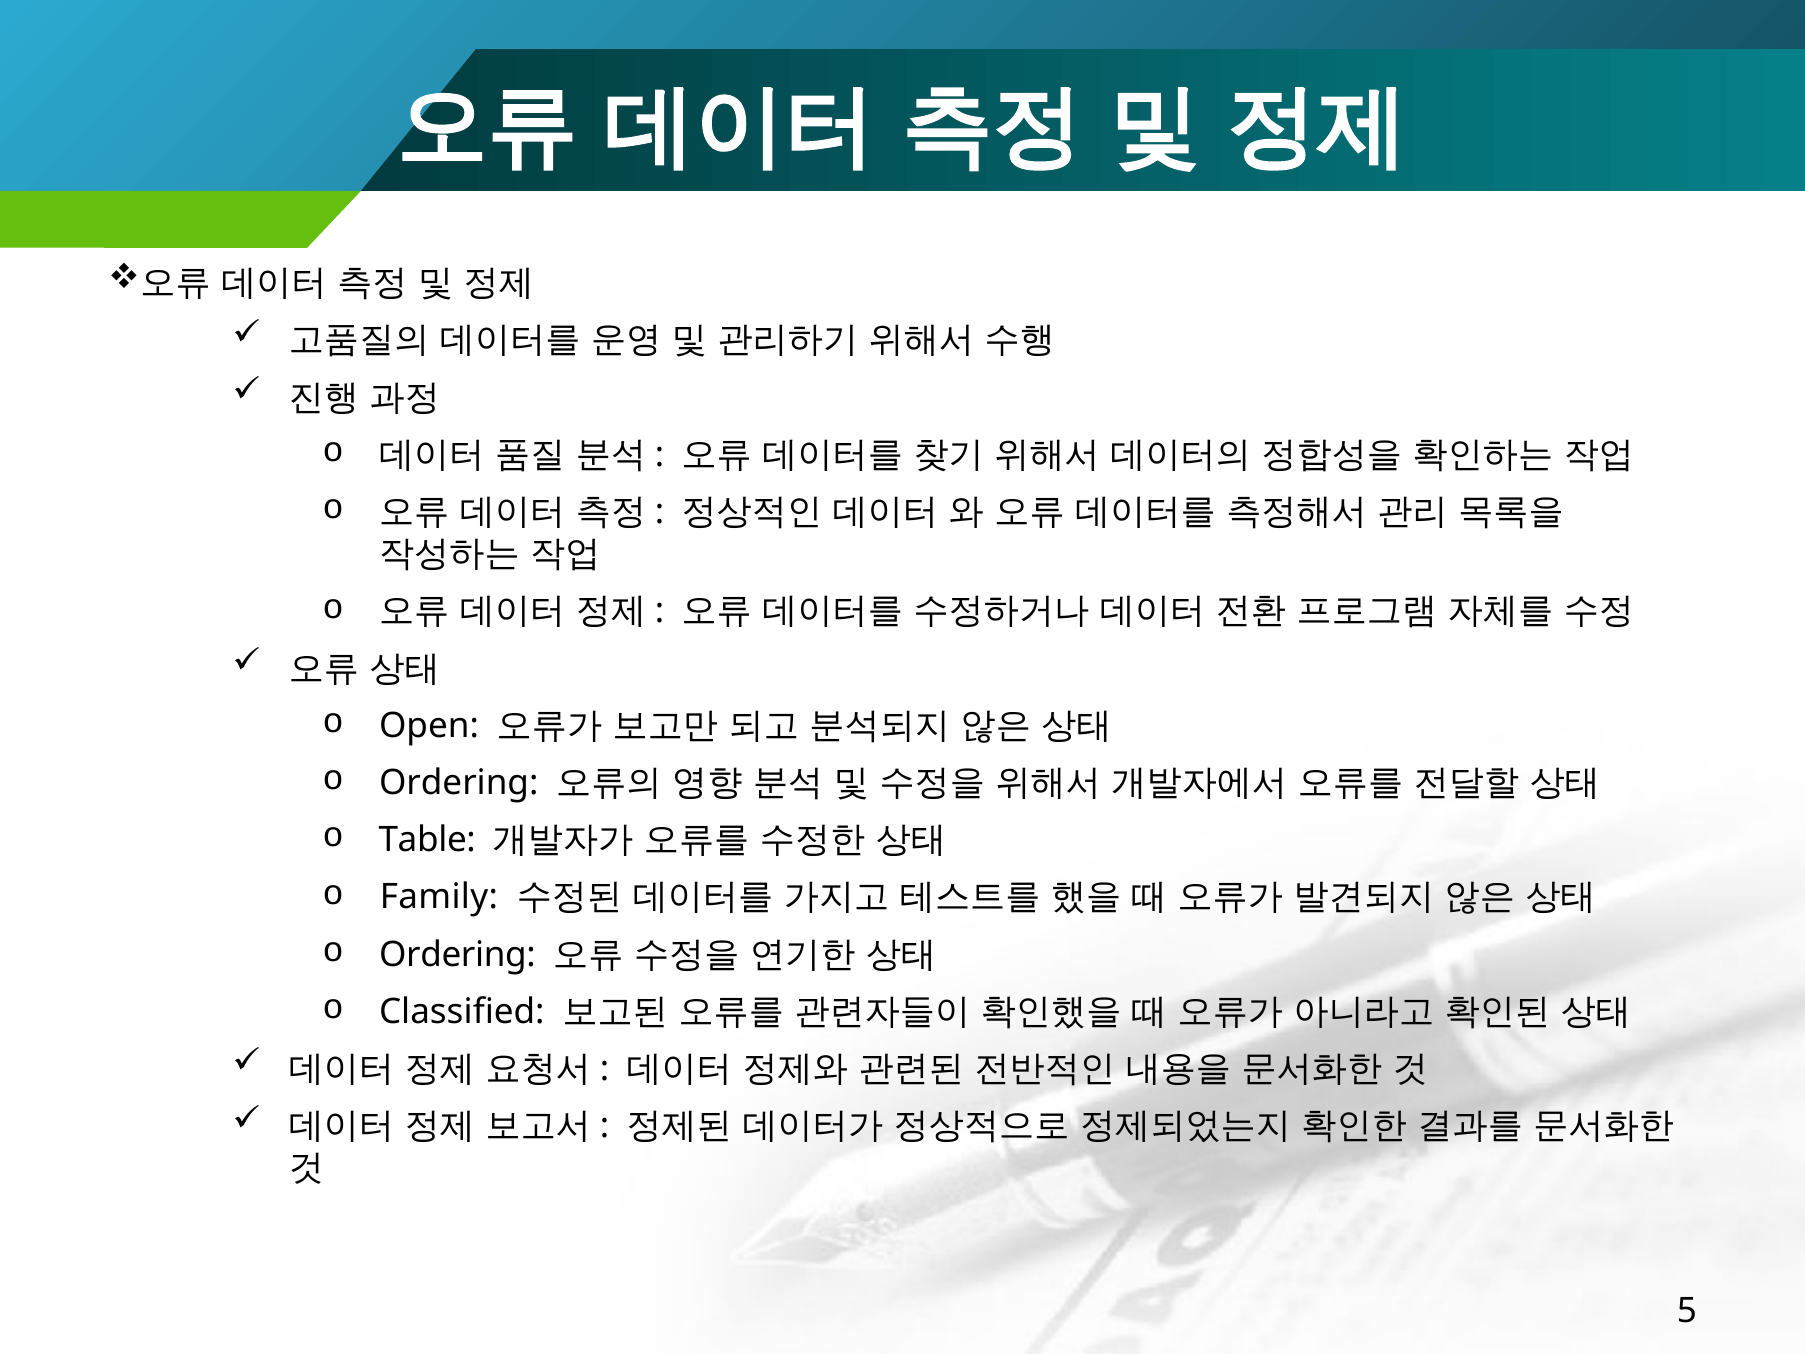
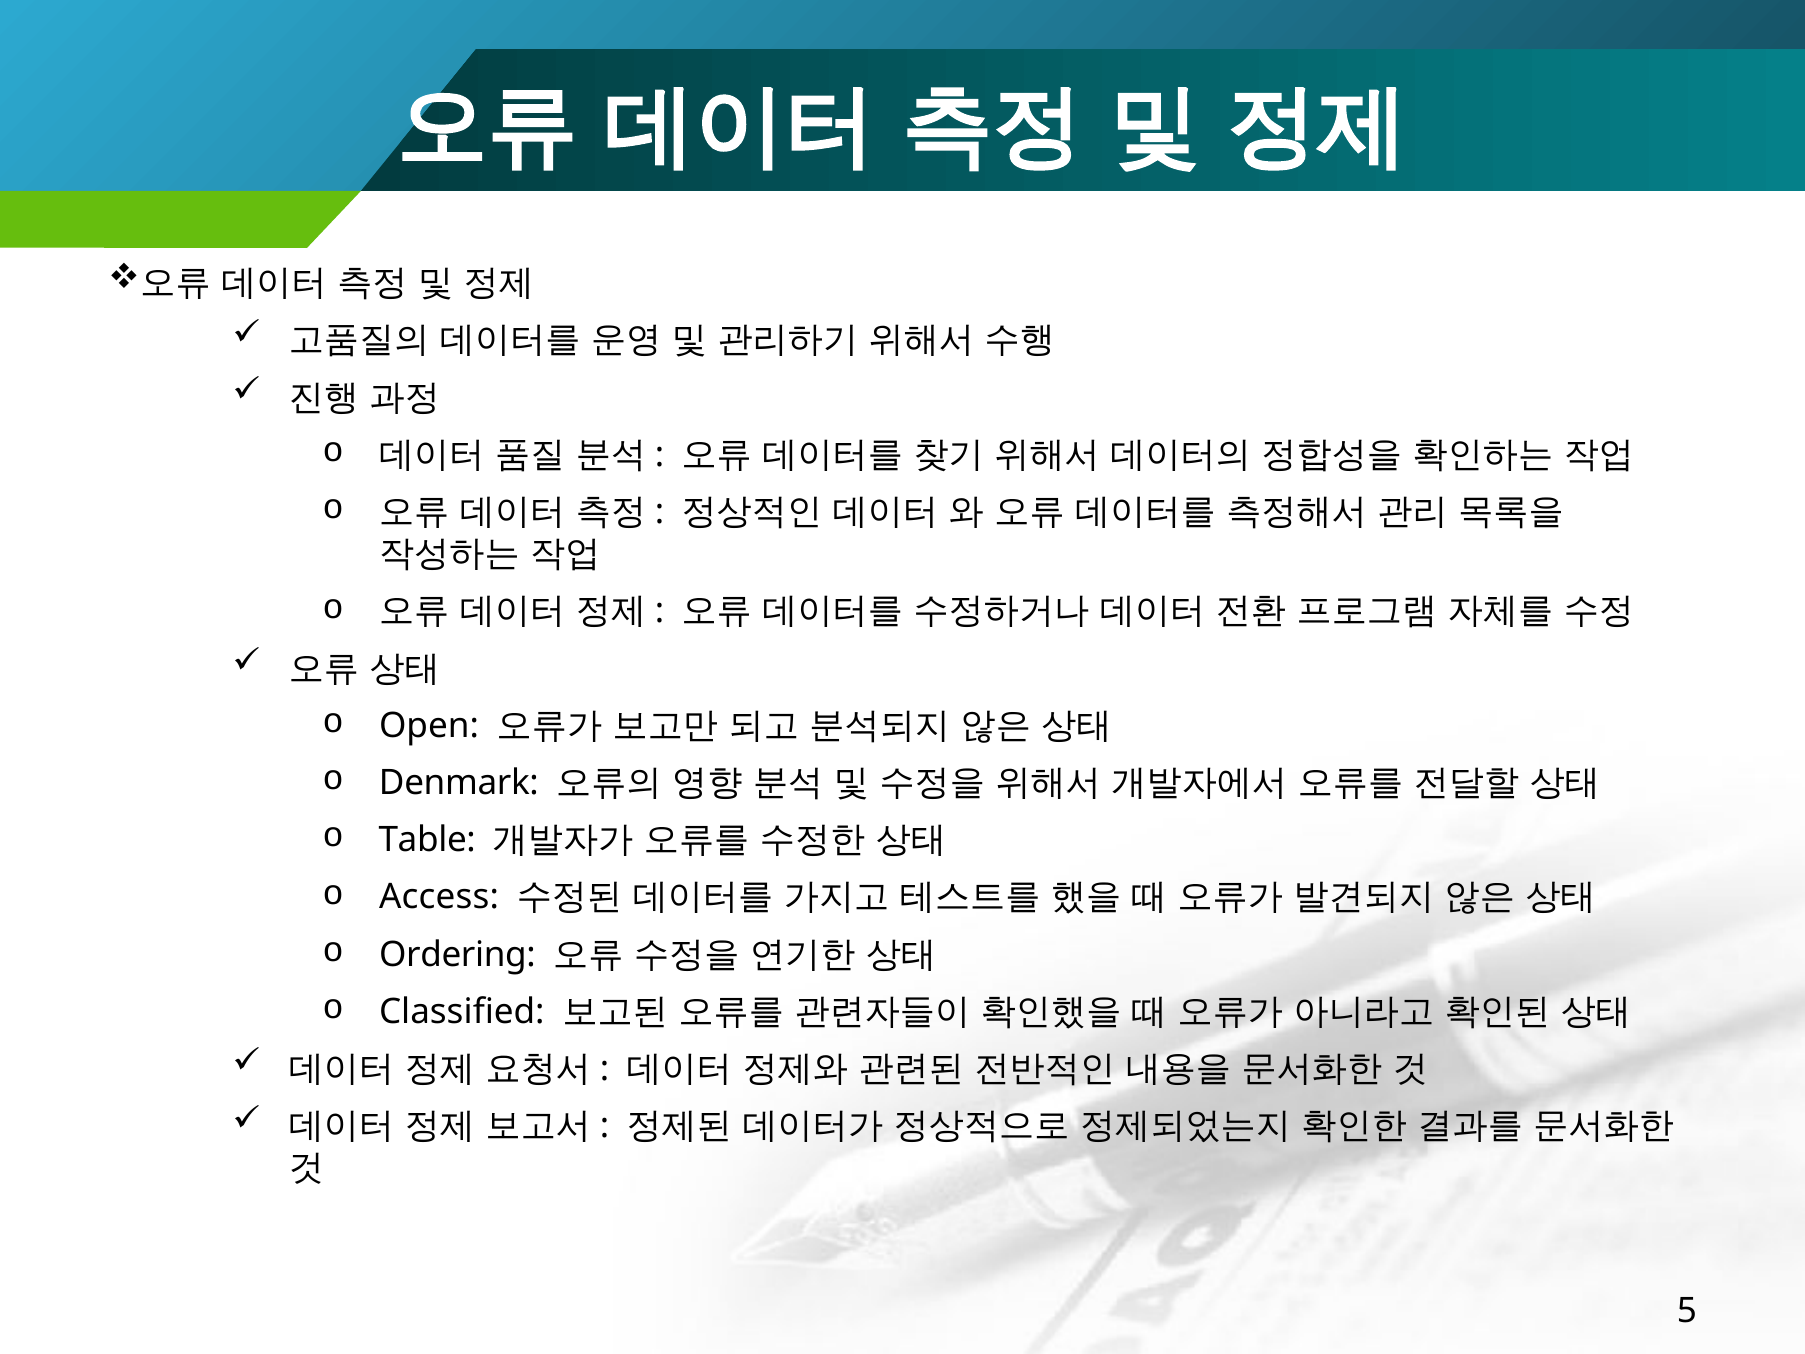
Ordering at (459, 783): Ordering -> Denmark
Family: Family -> Access
